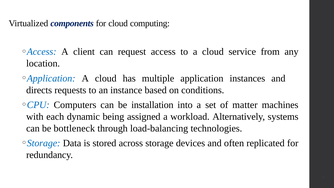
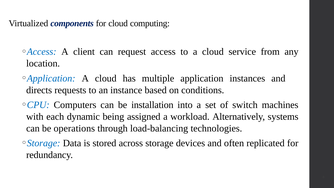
matter: matter -> switch
bottleneck: bottleneck -> operations
